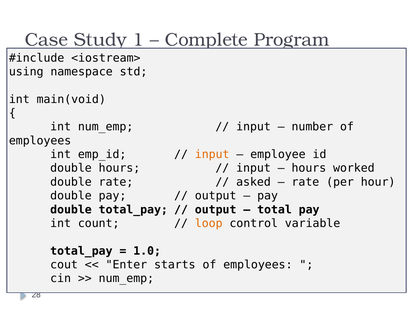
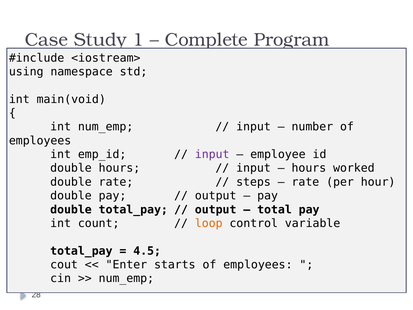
input at (212, 154) colour: orange -> purple
asked: asked -> steps
1.0: 1.0 -> 4.5
